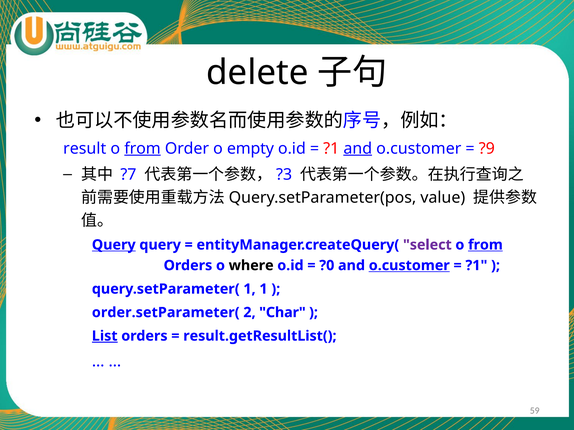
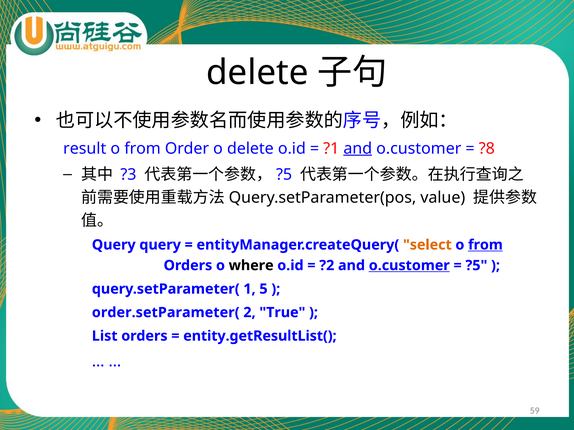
from at (142, 149) underline: present -> none
o empty: empty -> delete
?9: ?9 -> ?8
?7: ?7 -> ?3
?3 at (284, 175): ?3 -> ?5
Query at (114, 245) underline: present -> none
select colour: purple -> orange
?0: ?0 -> ?2
?1 at (476, 266): ?1 -> ?5
1 1: 1 -> 5
Char: Char -> True
List underline: present -> none
result.getResultList(: result.getResultList( -> entity.getResultList(
